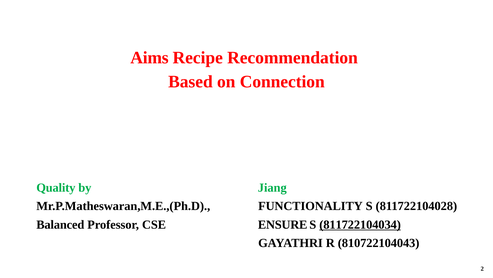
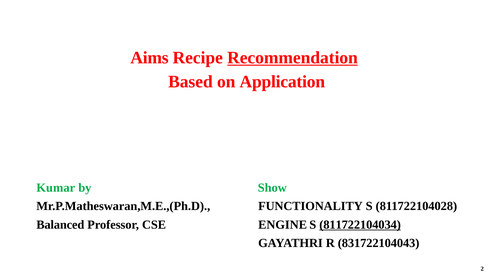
Recommendation underline: none -> present
Connection: Connection -> Application
Quality: Quality -> Kumar
Jiang: Jiang -> Show
ENSURE: ENSURE -> ENGINE
810722104043: 810722104043 -> 831722104043
